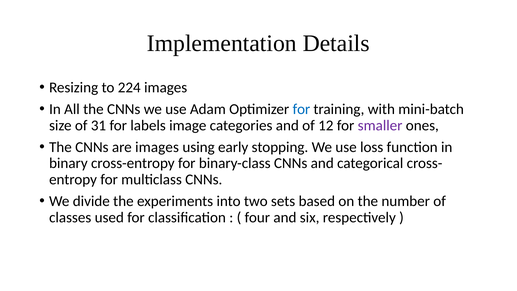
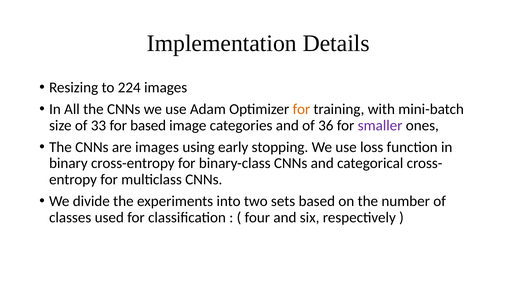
for at (301, 109) colour: blue -> orange
31: 31 -> 33
for labels: labels -> based
12: 12 -> 36
